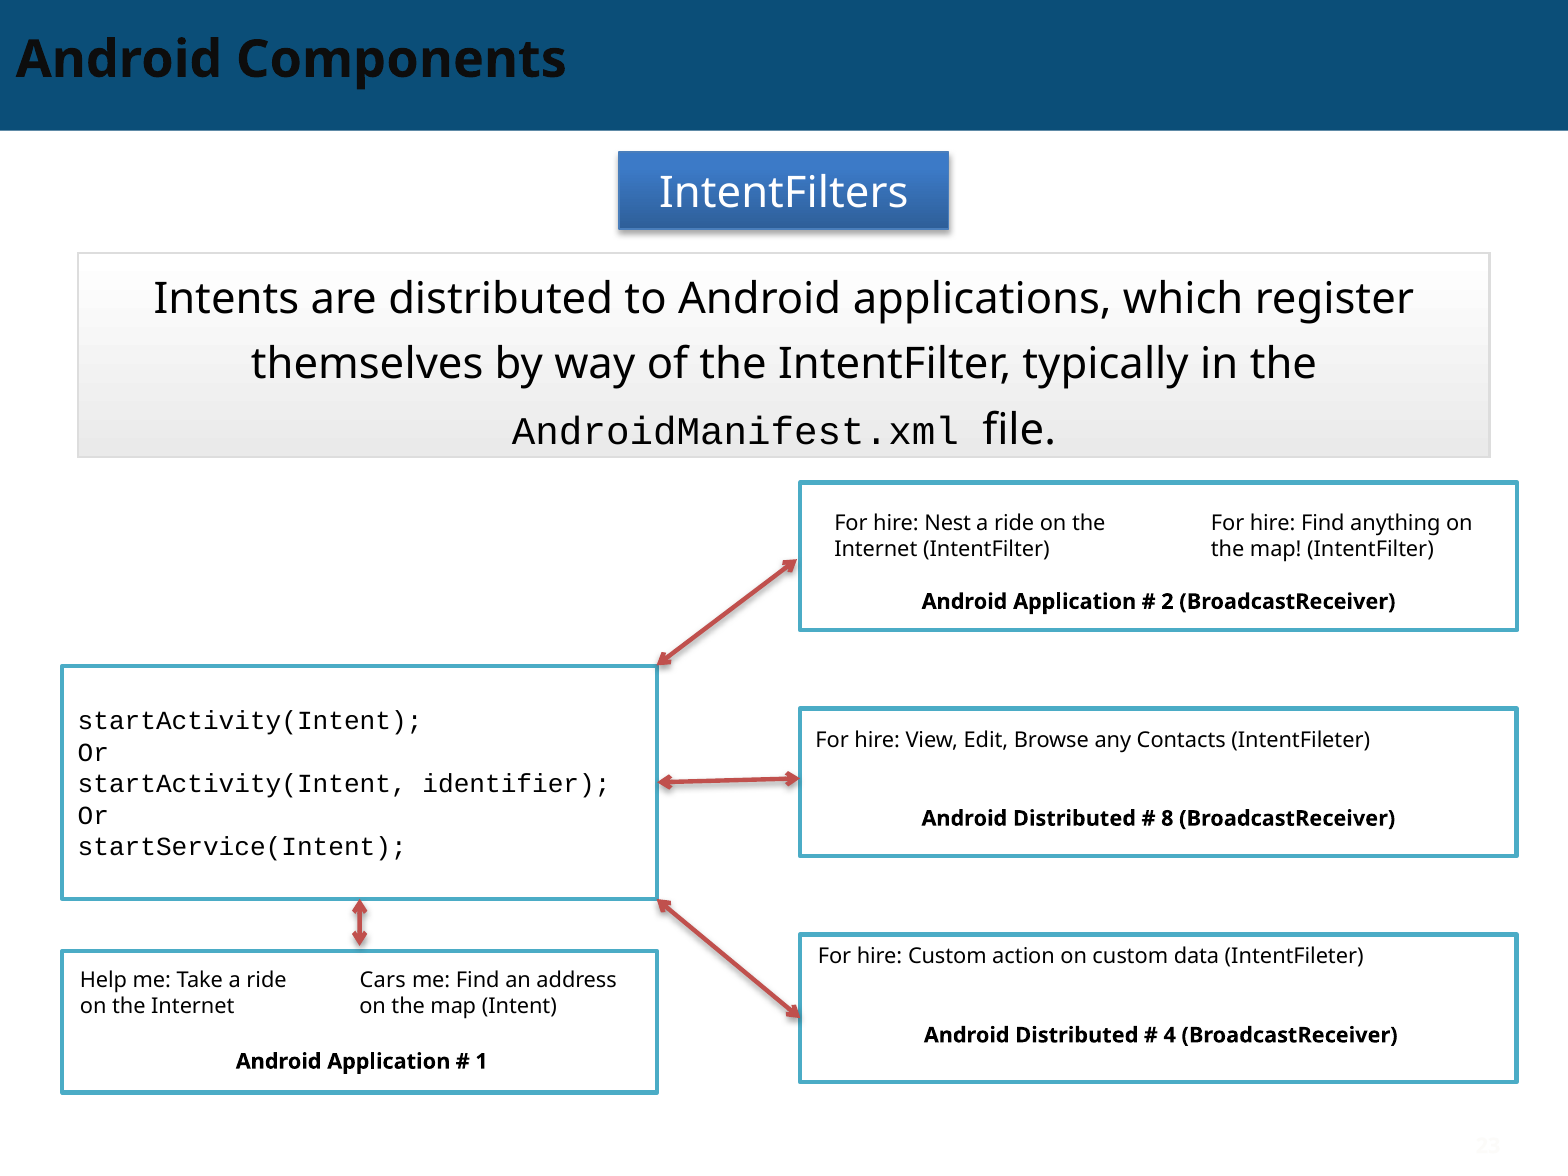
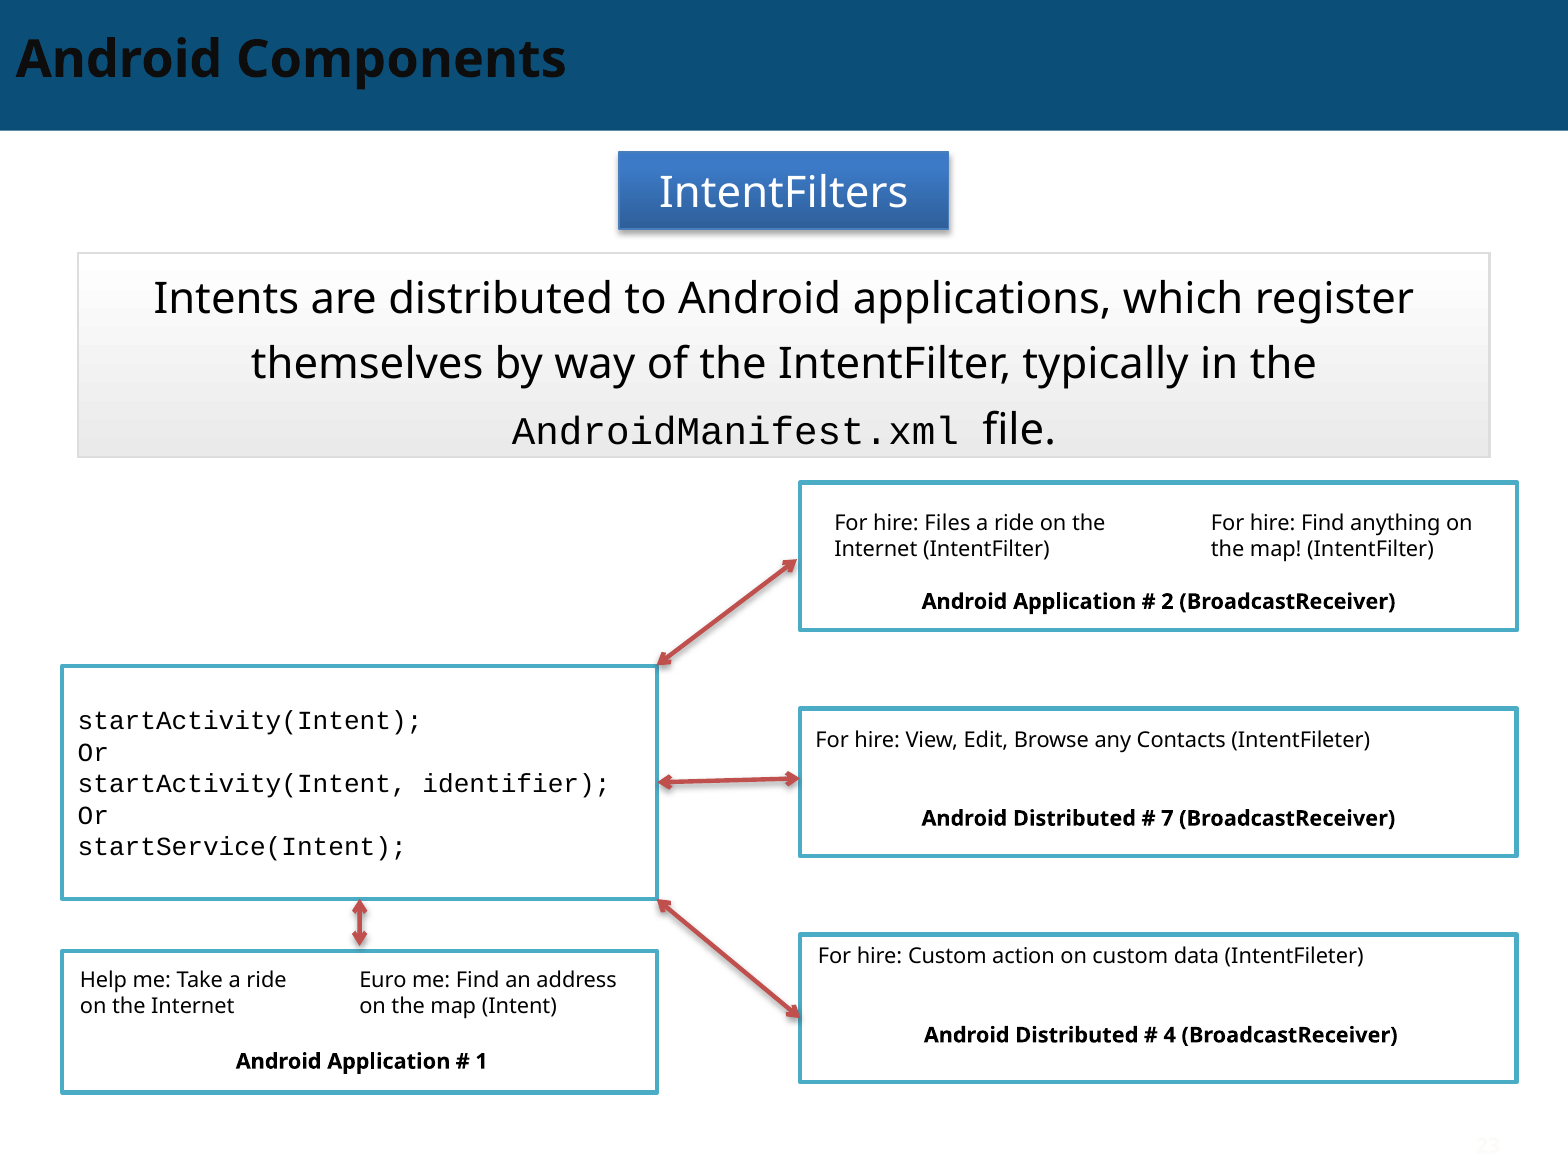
Nest: Nest -> Files
8: 8 -> 7
Cars: Cars -> Euro
